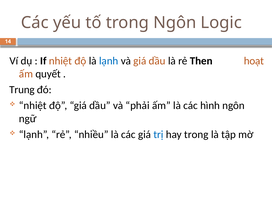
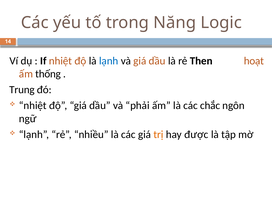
trong Ngôn: Ngôn -> Năng
quyết: quyết -> thống
hình: hình -> chắc
trị colour: blue -> orange
hay trong: trong -> được
